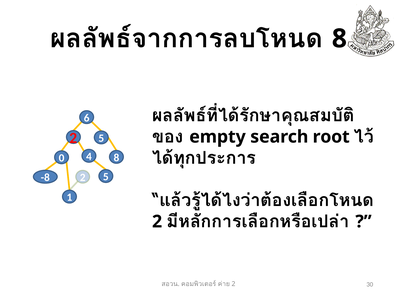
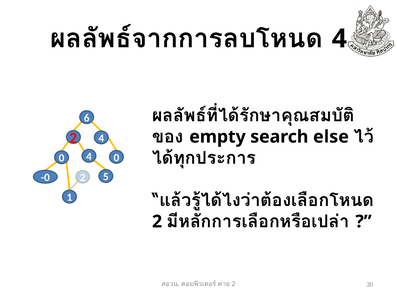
8 at (339, 39): 8 -> 4
2 5: 5 -> 4
root: root -> else
0 8: 8 -> 0
-8: -8 -> -0
